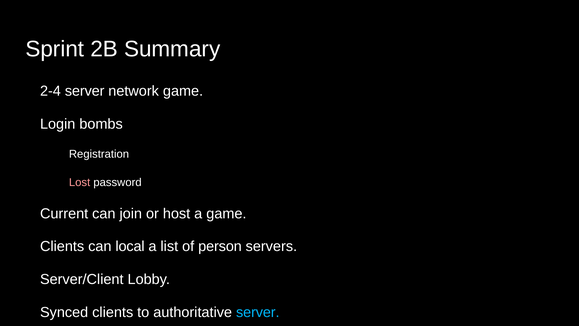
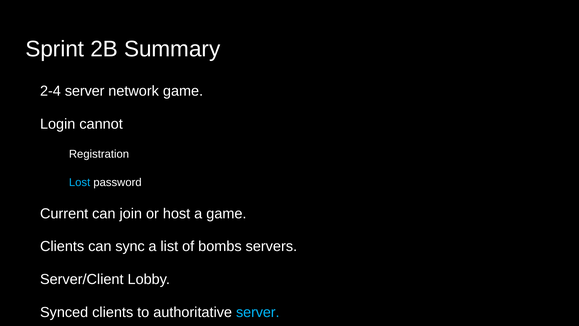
bombs: bombs -> cannot
Lost colour: pink -> light blue
local: local -> sync
person: person -> bombs
